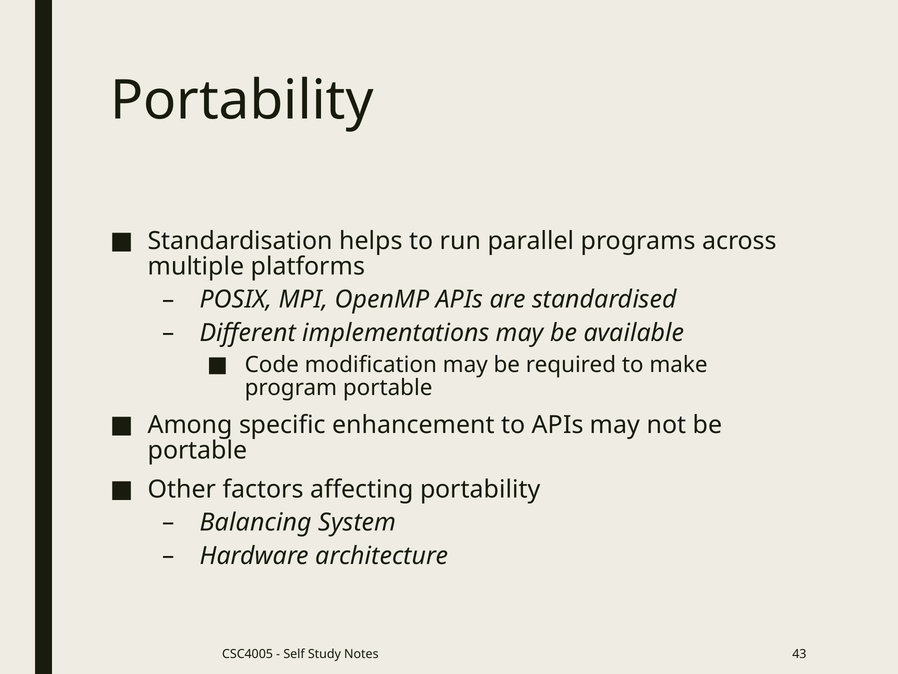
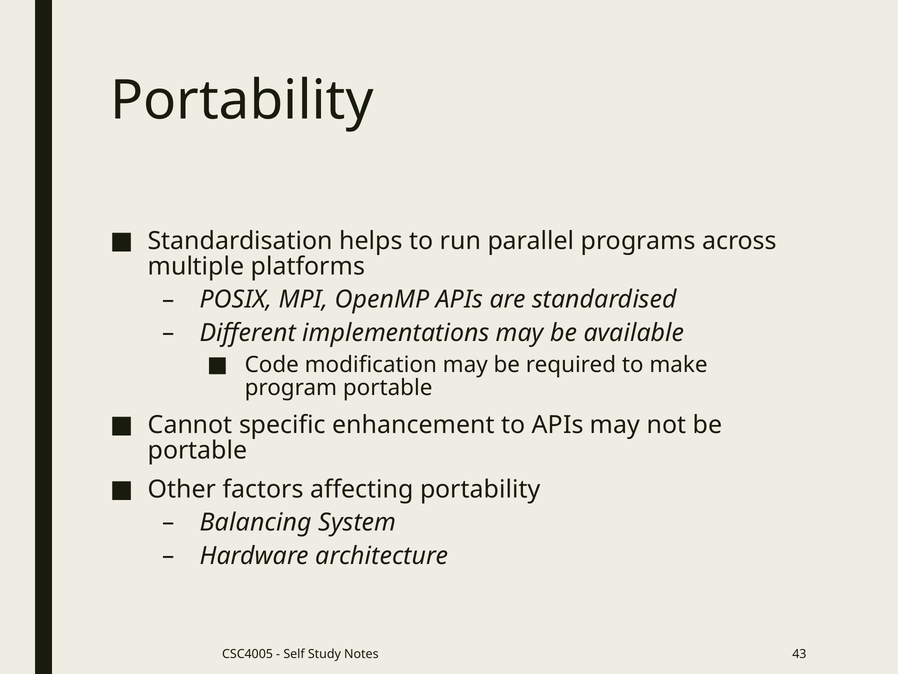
Among: Among -> Cannot
